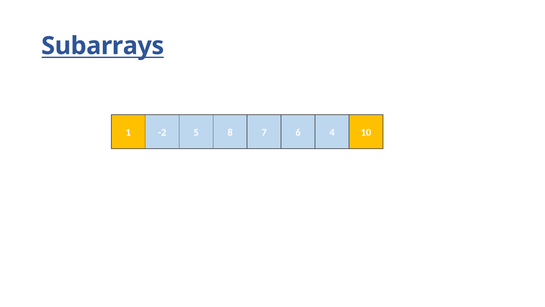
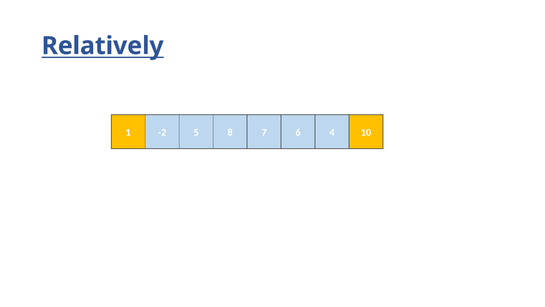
Subarrays: Subarrays -> Relatively
